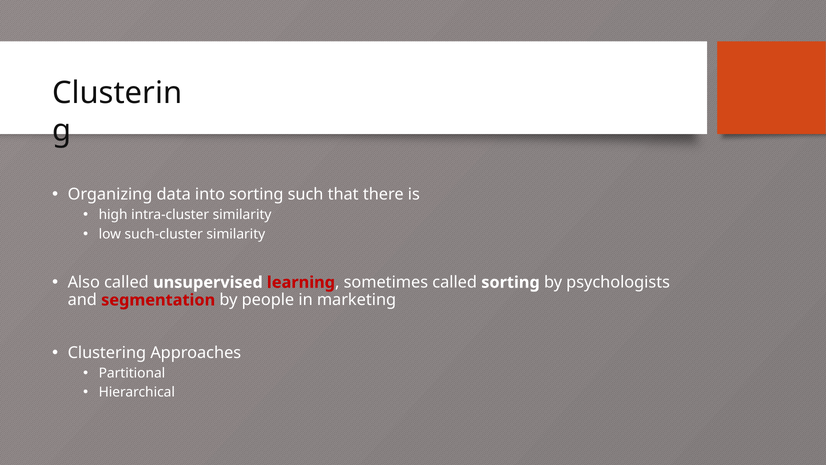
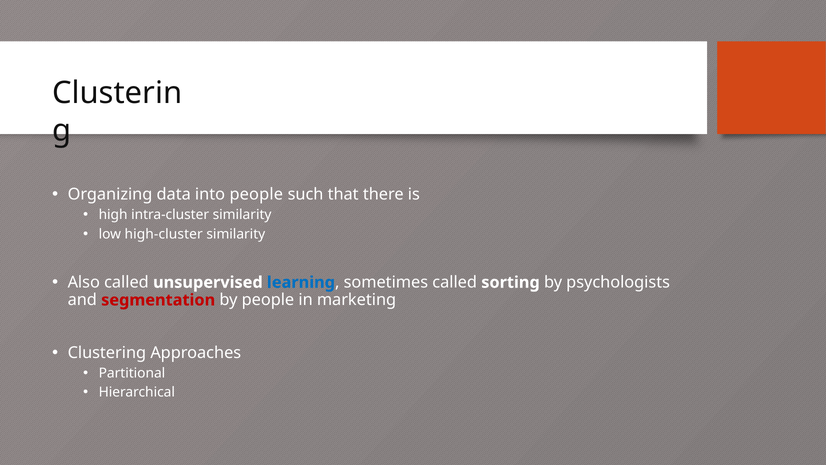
into sorting: sorting -> people
such-cluster: such-cluster -> high-cluster
learning colour: red -> blue
